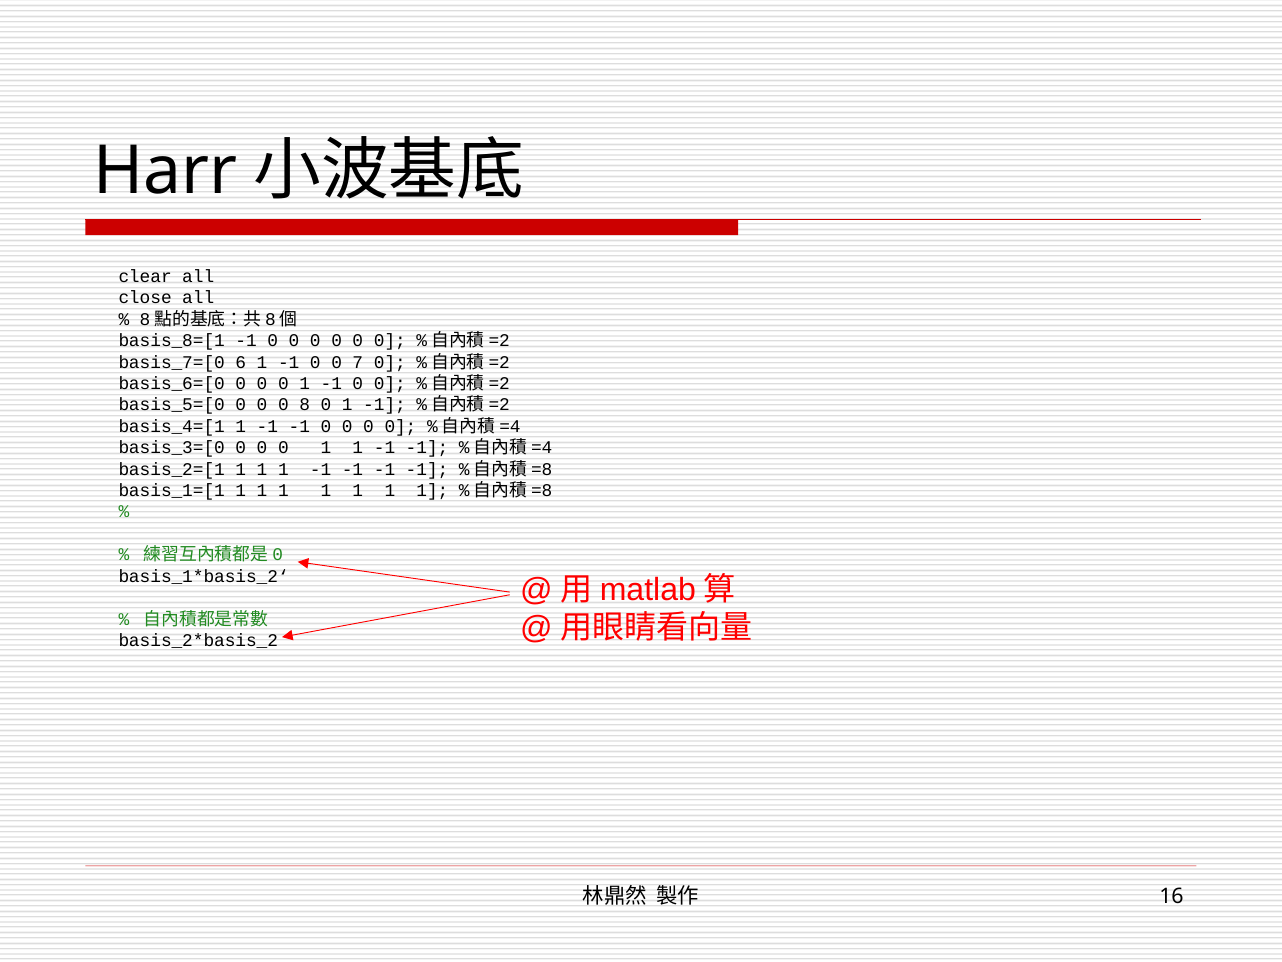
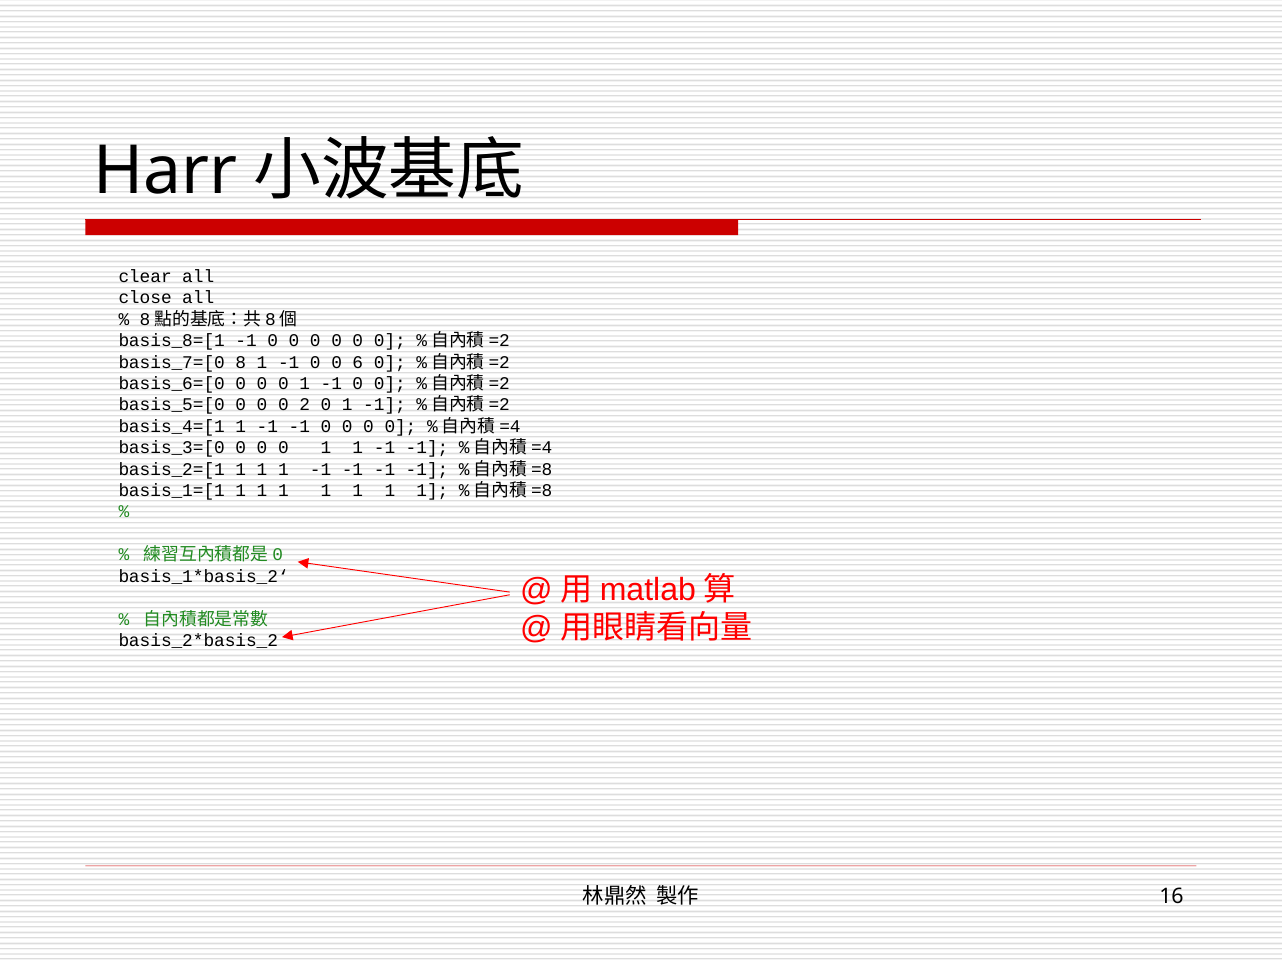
6: 6 -> 8
7: 7 -> 6
8: 8 -> 2
